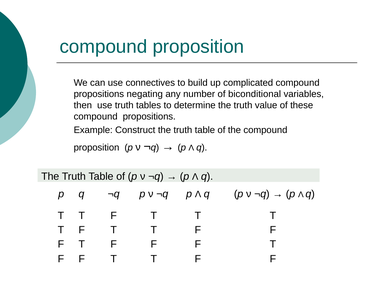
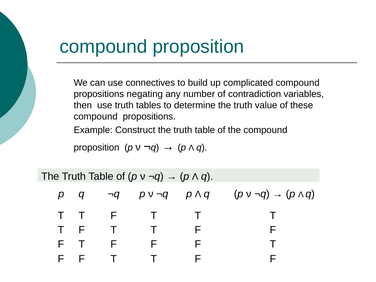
biconditional: biconditional -> contradiction
